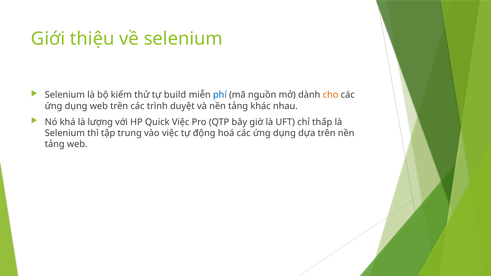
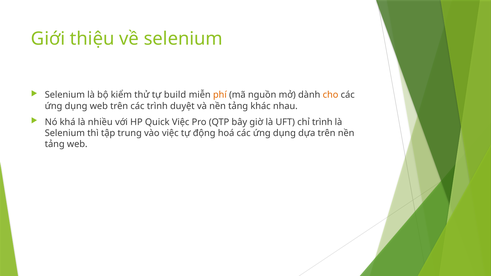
phí colour: blue -> orange
lượng: lượng -> nhiều
chỉ thấp: thấp -> trình
